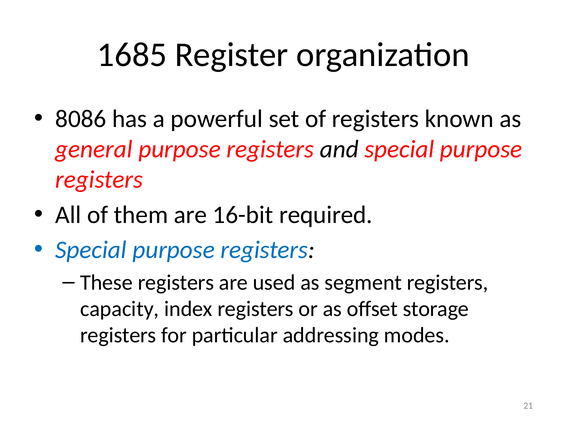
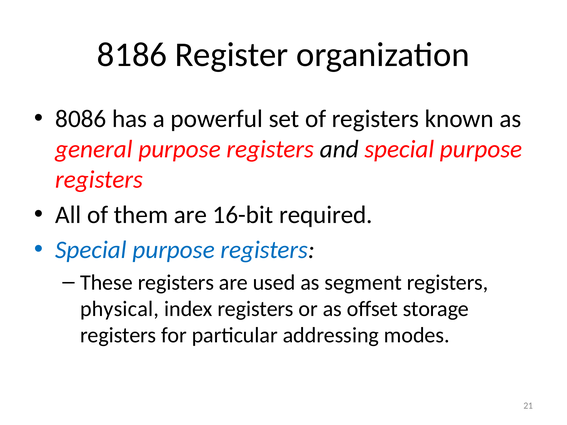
1685: 1685 -> 8186
capacity: capacity -> physical
